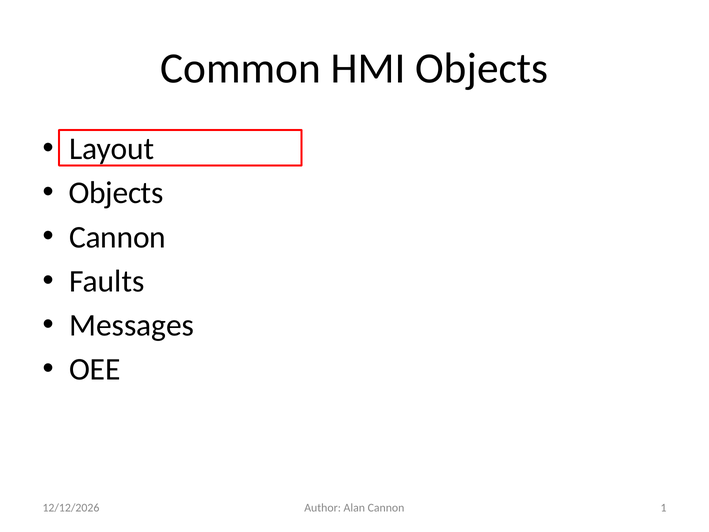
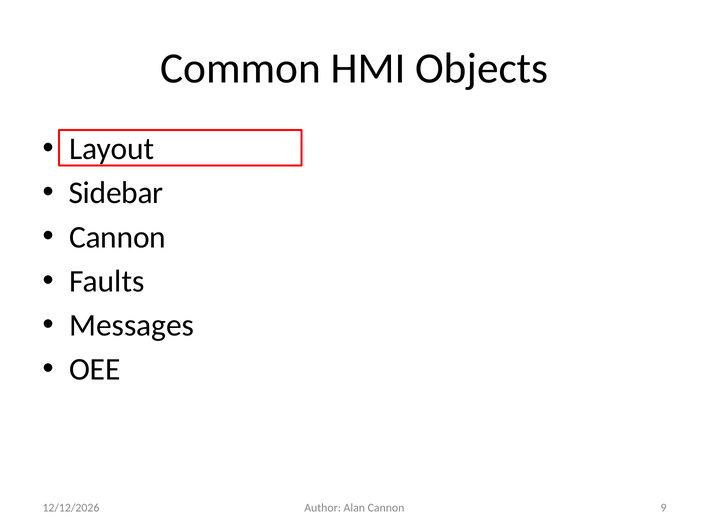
Objects at (116, 193): Objects -> Sidebar
1: 1 -> 9
